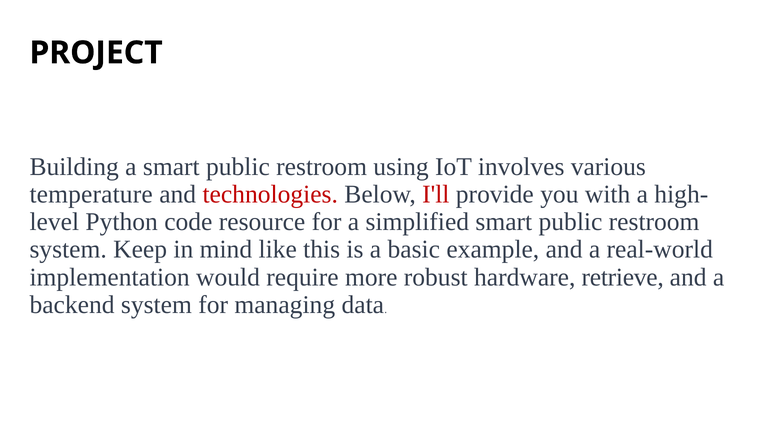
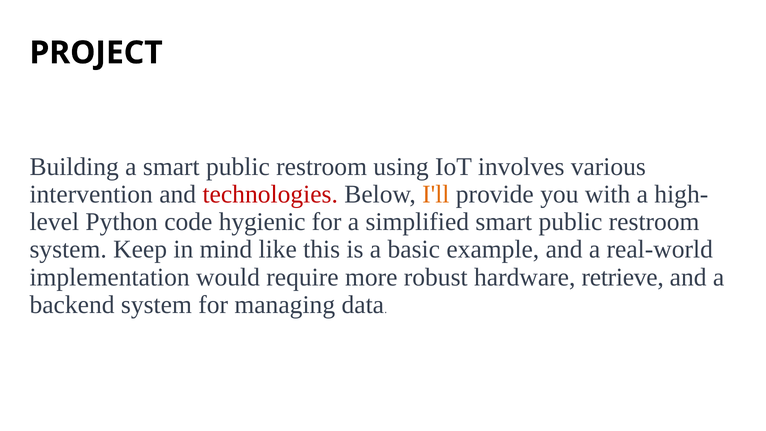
temperature: temperature -> intervention
I'll colour: red -> orange
resource: resource -> hygienic
